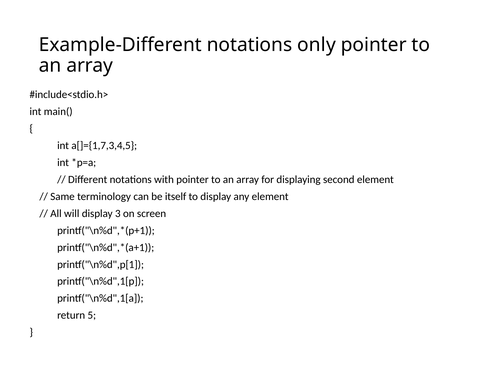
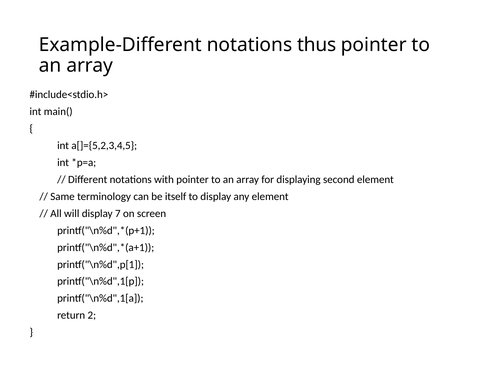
only: only -> thus
a[]={1,7,3,4,5: a[]={1,7,3,4,5 -> a[]={5,2,3,4,5
3: 3 -> 7
5: 5 -> 2
